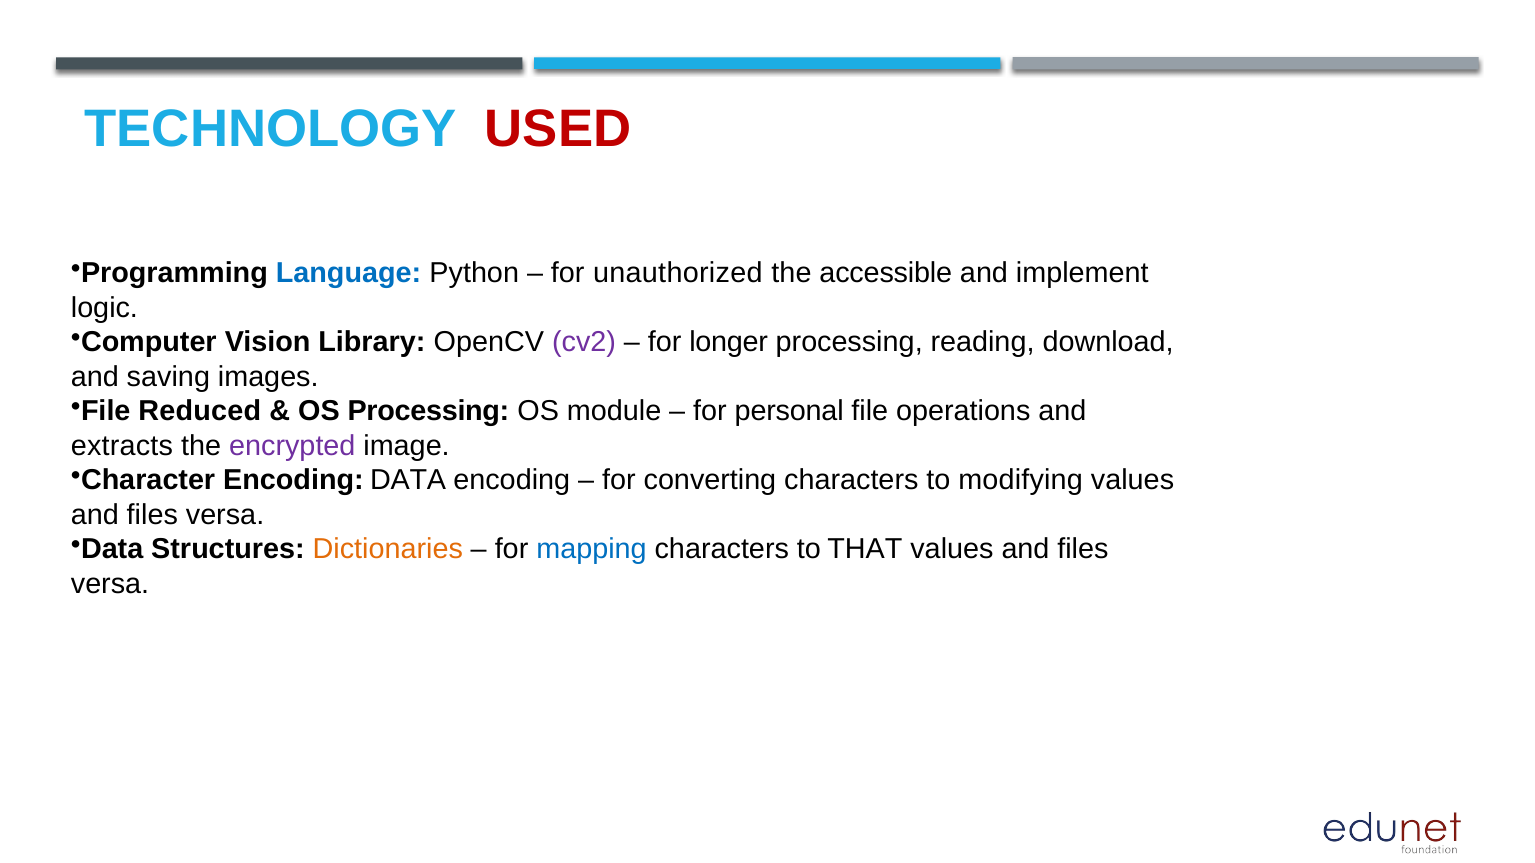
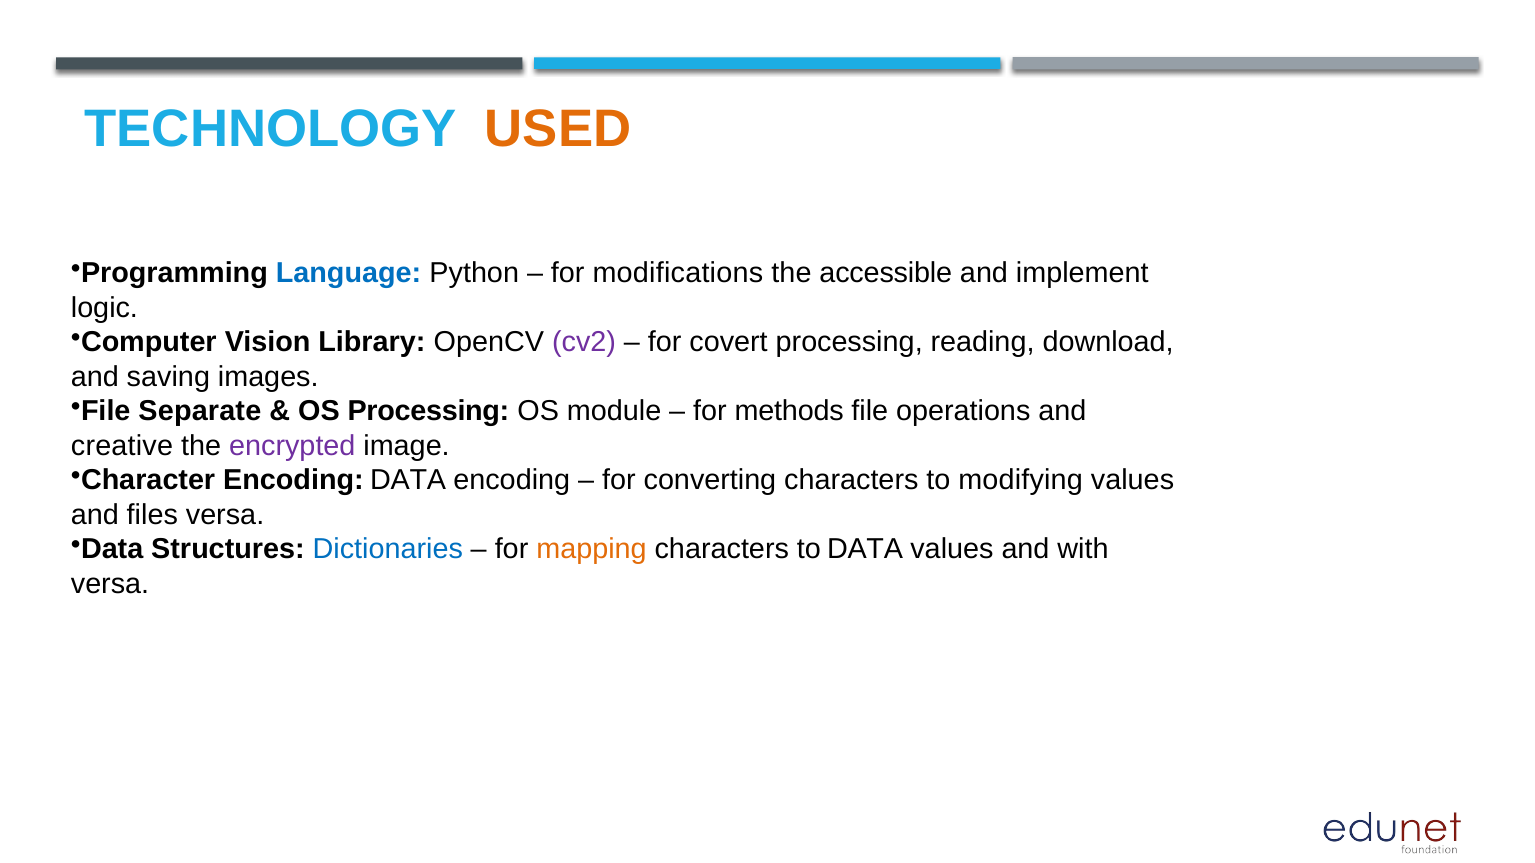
USED colour: red -> orange
unauthorized: unauthorized -> modifications
longer: longer -> covert
Reduced: Reduced -> Separate
personal: personal -> methods
extracts: extracts -> creative
Dictionaries colour: orange -> blue
mapping colour: blue -> orange
to THAT: THAT -> DATA
files at (1083, 550): files -> with
